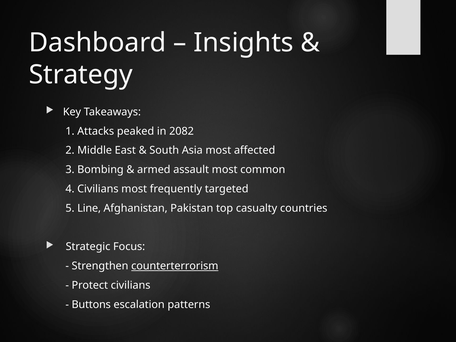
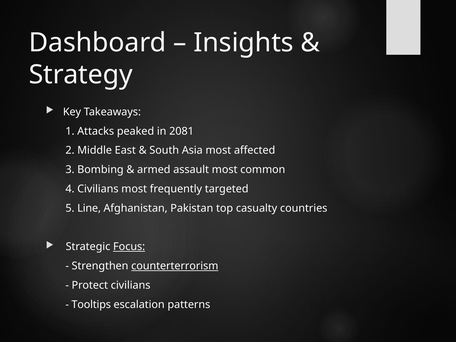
2082: 2082 -> 2081
Focus underline: none -> present
Buttons: Buttons -> Tooltips
